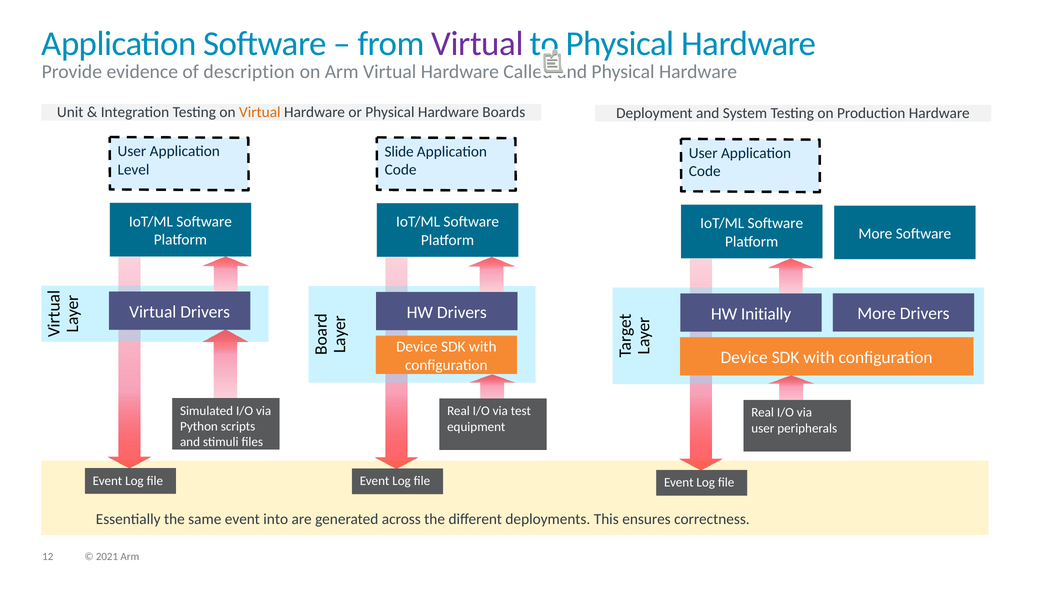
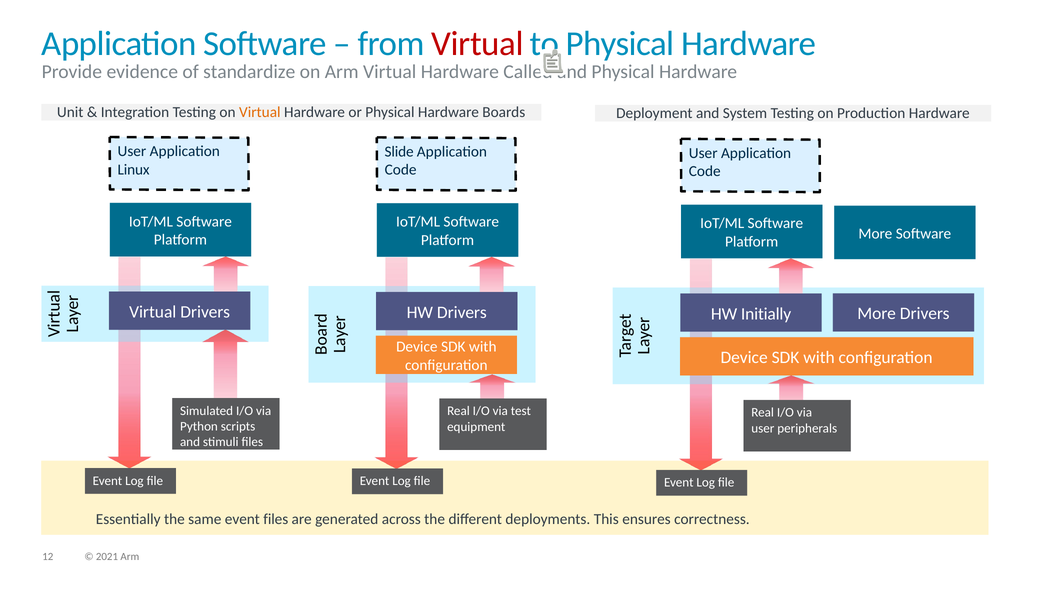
Virtual at (478, 44) colour: purple -> red
description: description -> standardize
Level: Level -> Linux
event into: into -> files
